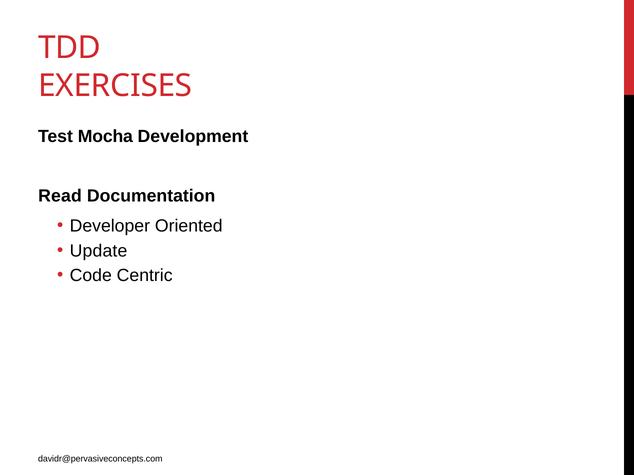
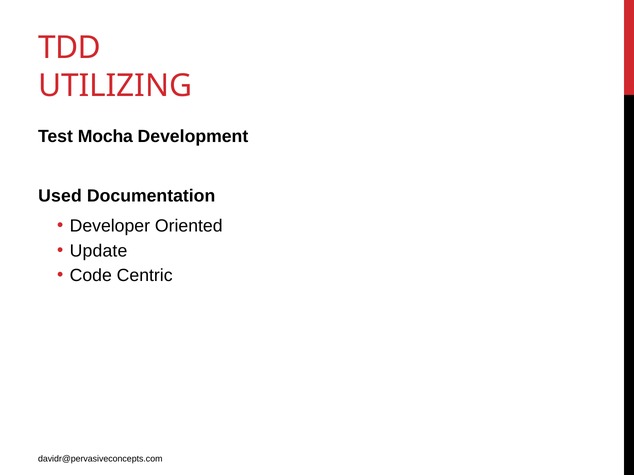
EXERCISES: EXERCISES -> UTILIZING
Read: Read -> Used
